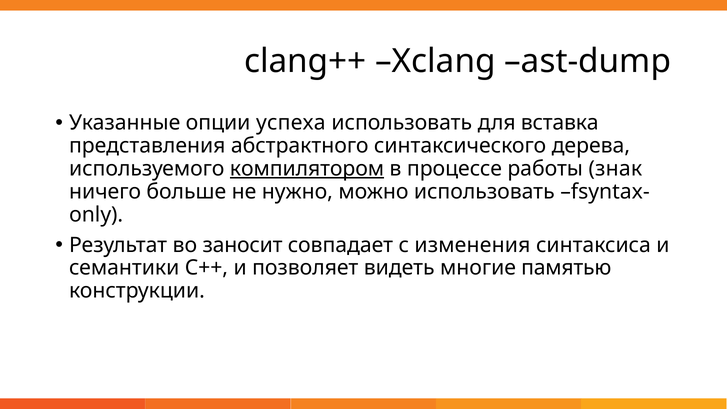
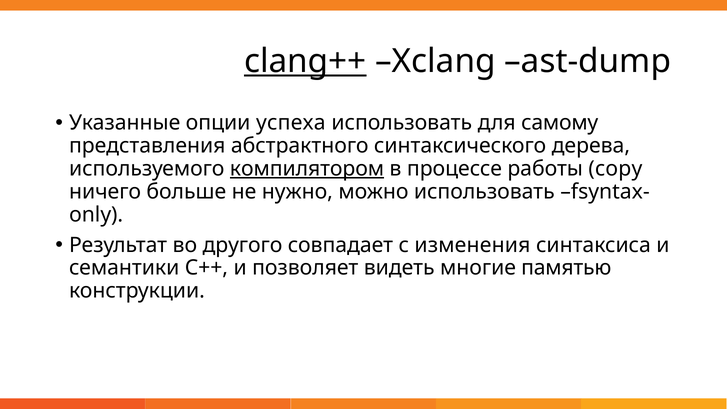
clang++ underline: none -> present
вставка: вставка -> самому
знак: знак -> copy
заносит: заносит -> другого
